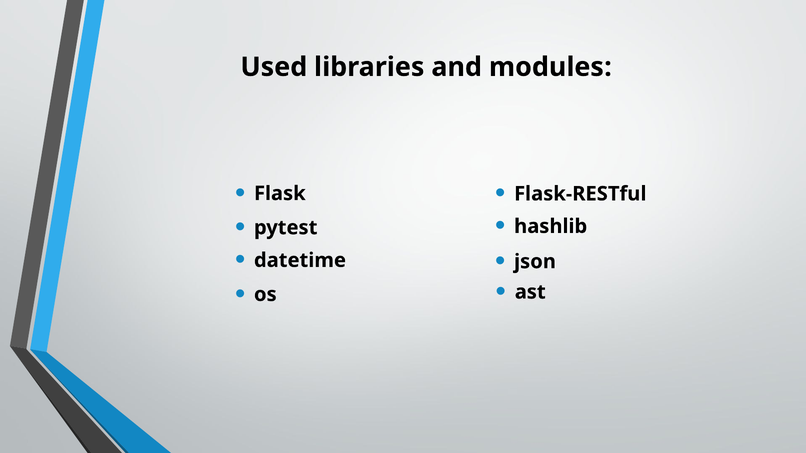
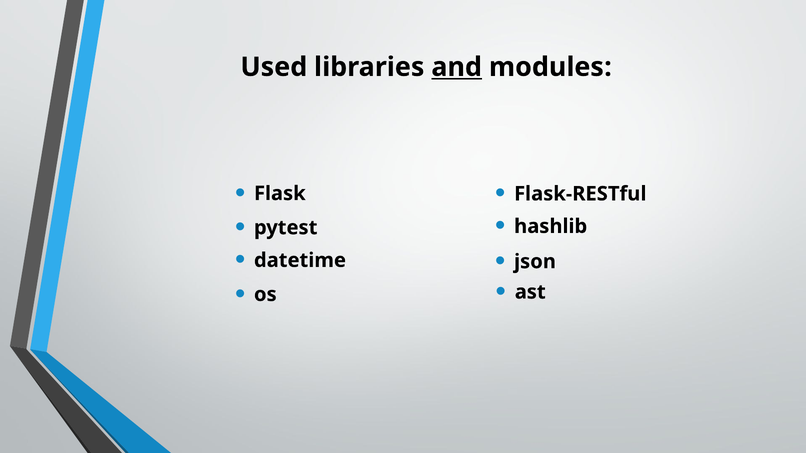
and underline: none -> present
